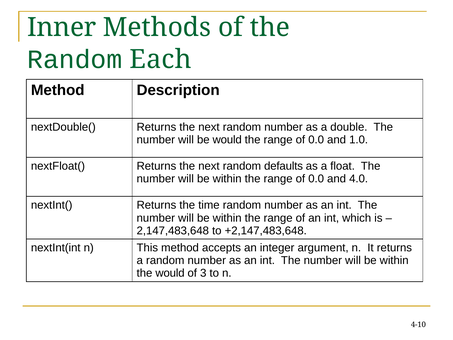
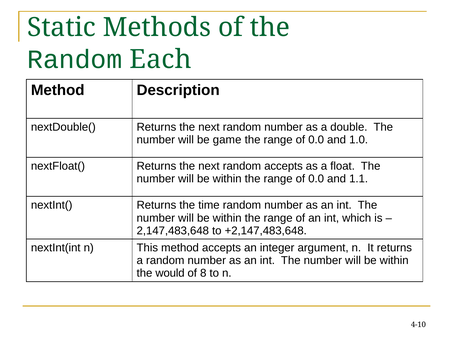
Inner: Inner -> Static
be would: would -> game
random defaults: defaults -> accepts
4.0: 4.0 -> 1.1
3: 3 -> 8
